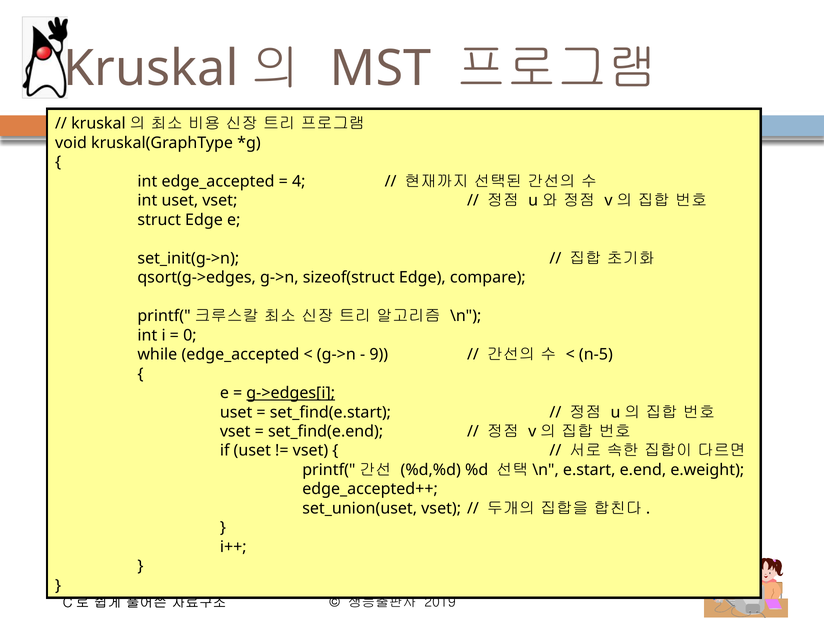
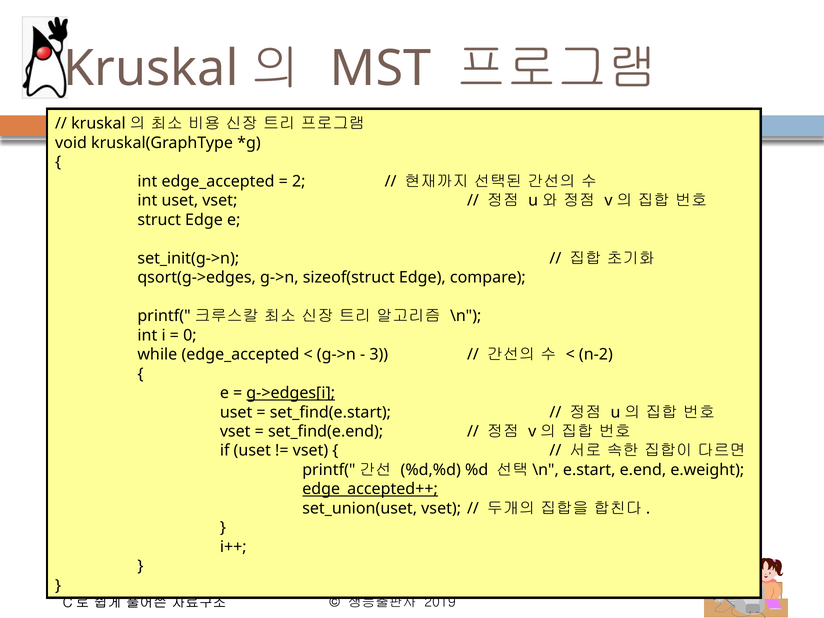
4: 4 -> 2
9: 9 -> 3
n-5: n-5 -> n-2
edge_accepted++ underline: none -> present
